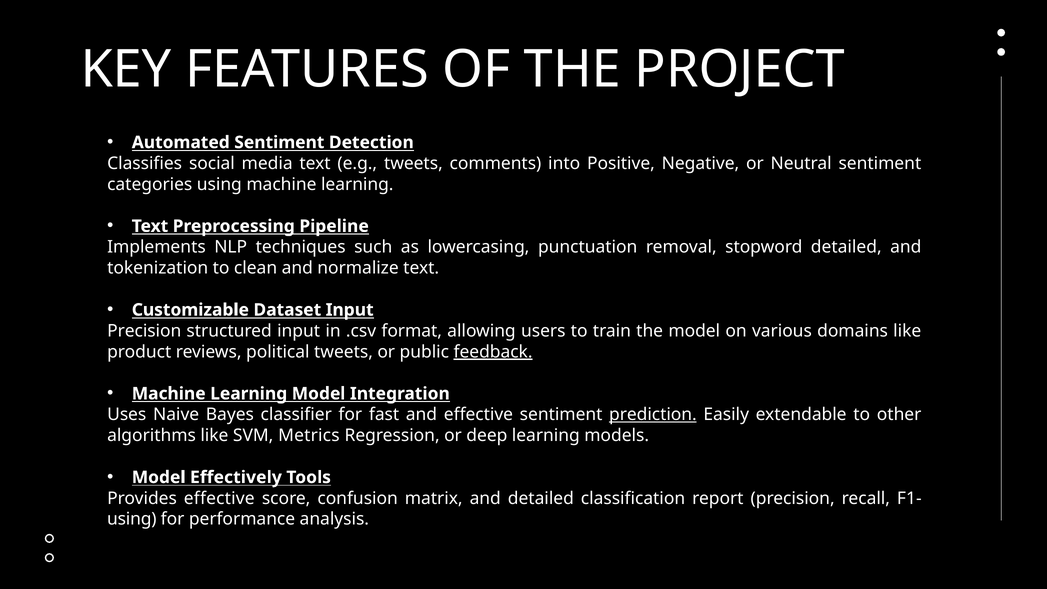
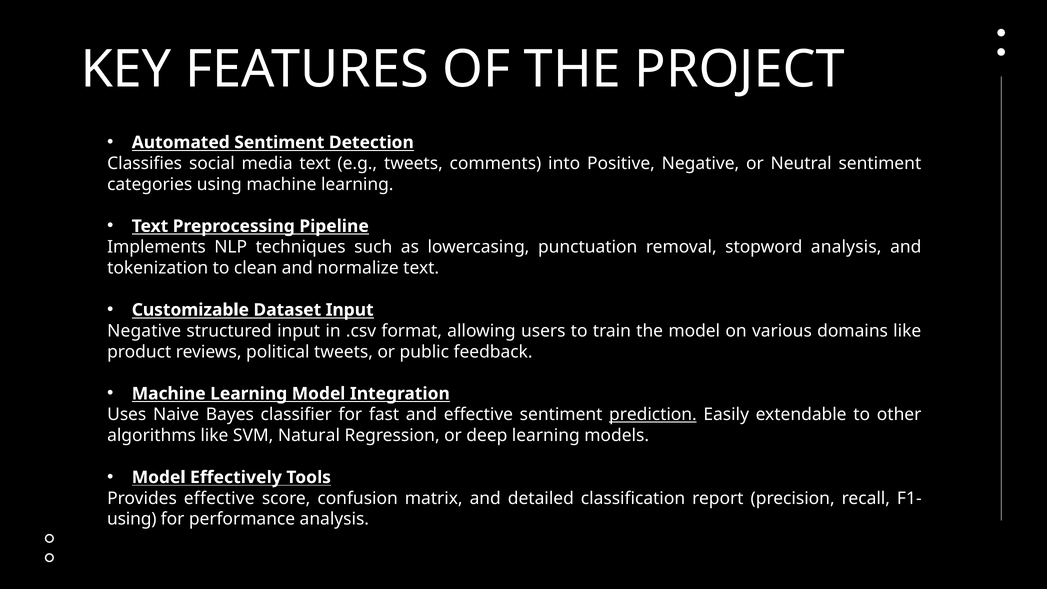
stopword detailed: detailed -> analysis
Precision at (144, 331): Precision -> Negative
feedback underline: present -> none
Metrics: Metrics -> Natural
